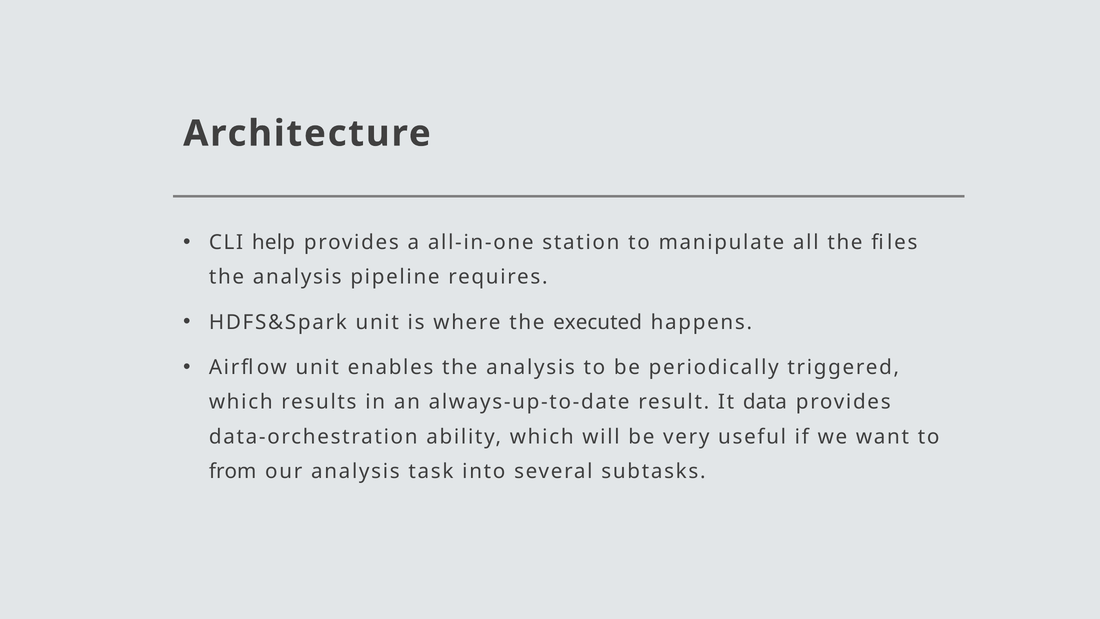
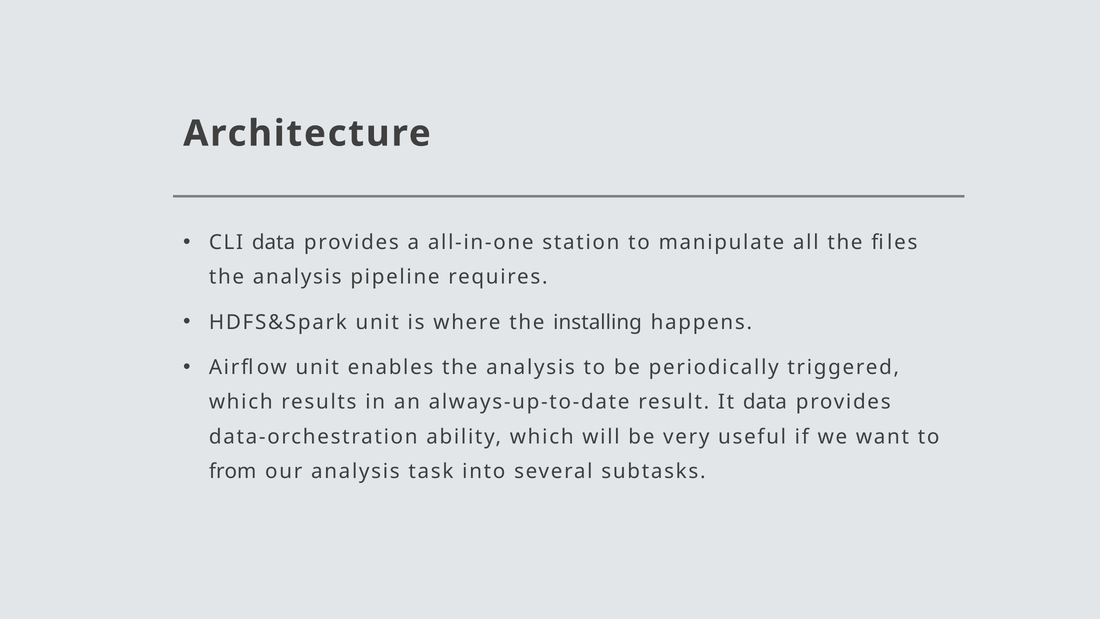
CLI help: help -> data
executed: executed -> installing
